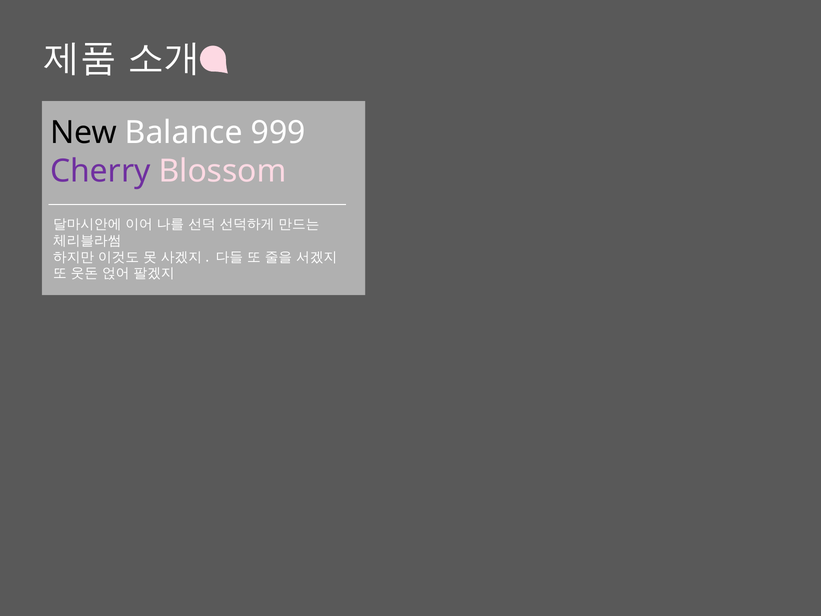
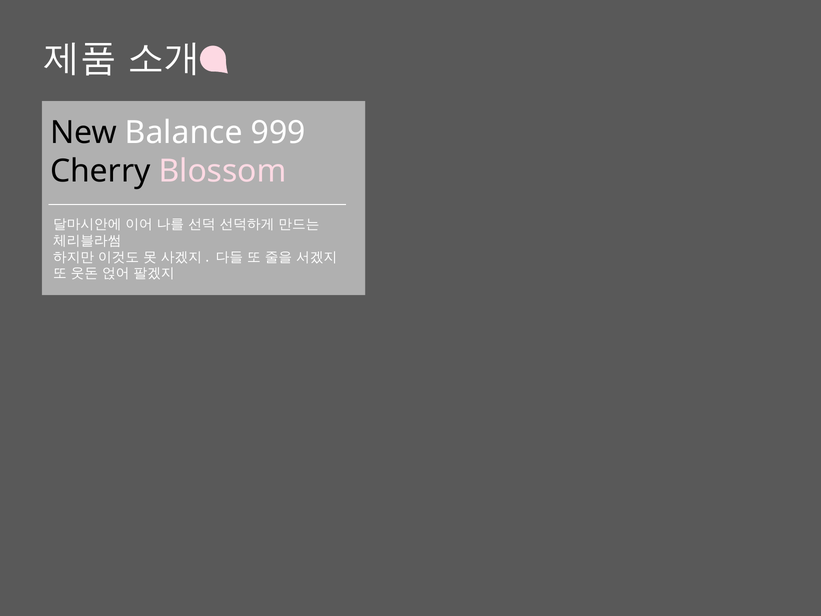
Cherry colour: purple -> black
